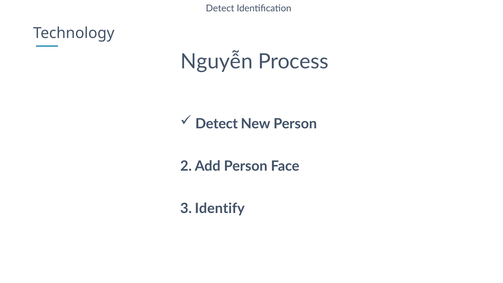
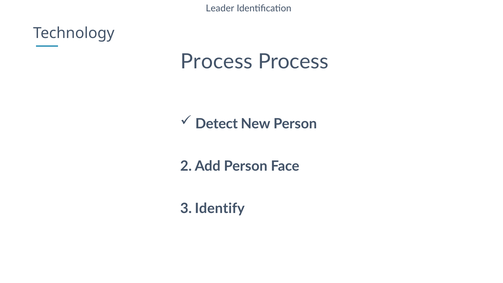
Detect at (220, 8): Detect -> Leader
Nguyễn at (217, 62): Nguyễn -> Process
